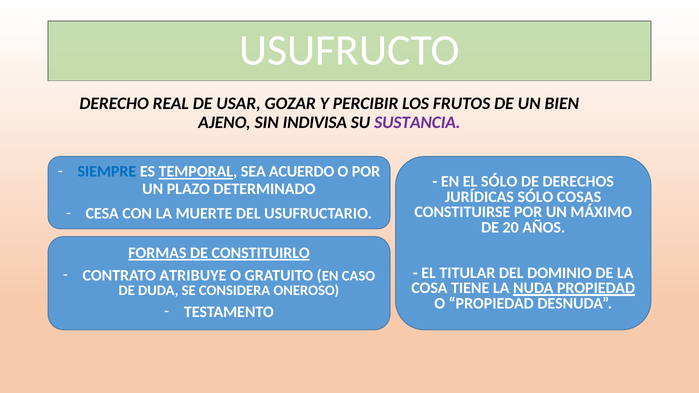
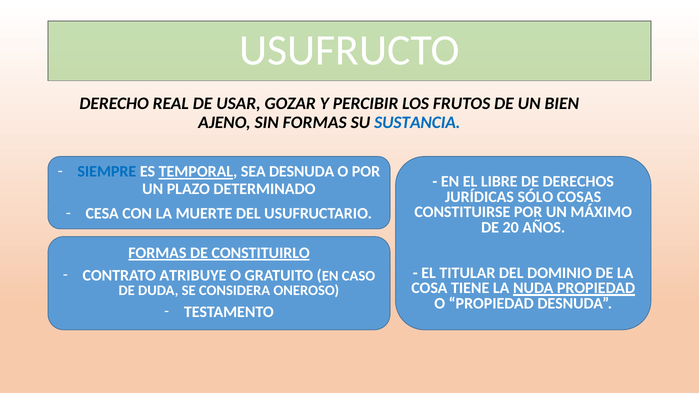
SIN INDIVISA: INDIVISA -> FORMAS
SUSTANCIA colour: purple -> blue
SEA ACUERDO: ACUERDO -> DESNUDA
EL SÓLO: SÓLO -> LIBRE
